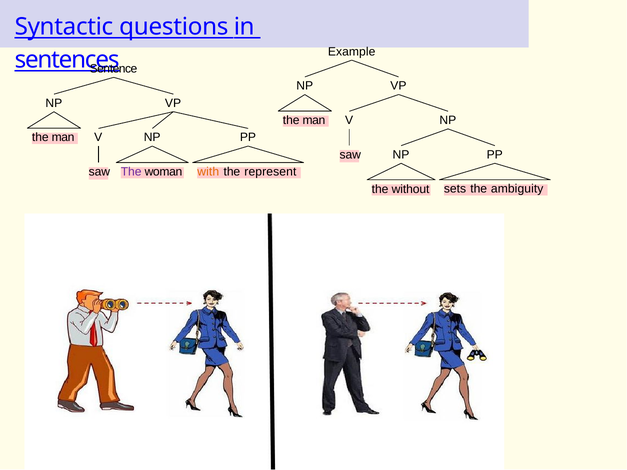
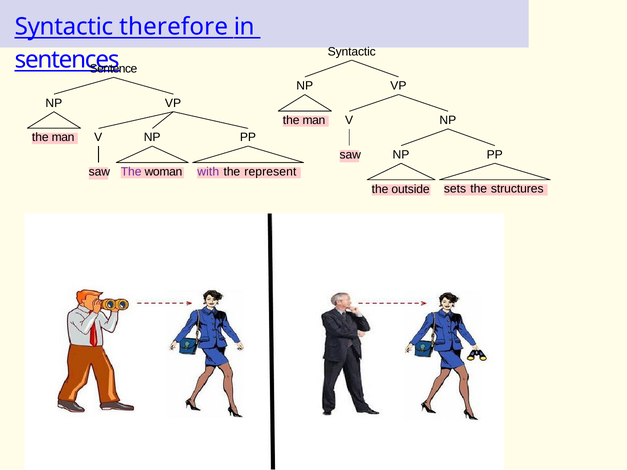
questions: questions -> therefore
Example at (352, 52): Example -> Syntactic
with colour: orange -> purple
without: without -> outside
ambiguity: ambiguity -> structures
